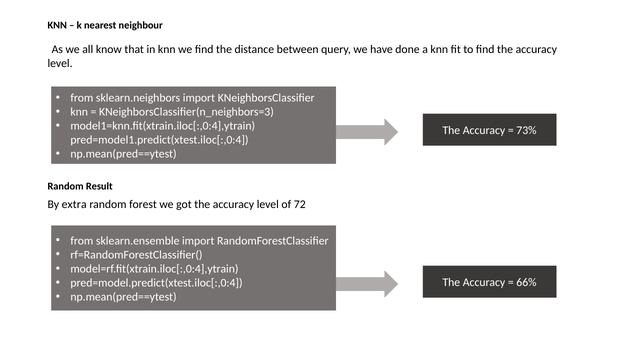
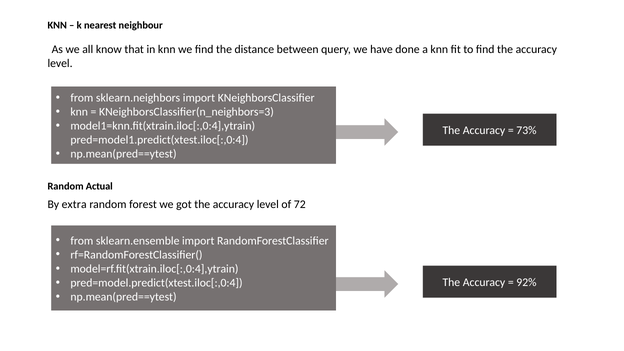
Result: Result -> Actual
66%: 66% -> 92%
